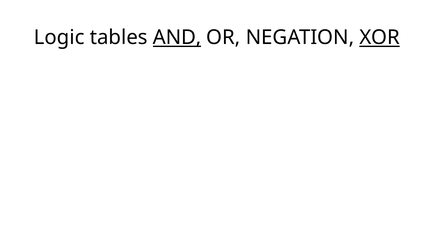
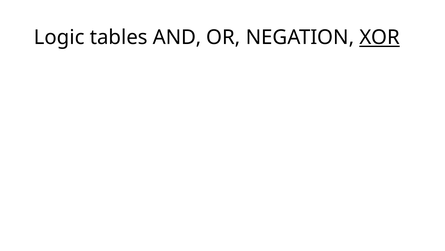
AND underline: present -> none
